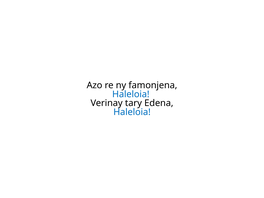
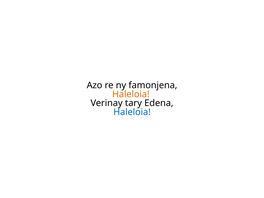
Haleloia at (131, 94) colour: blue -> orange
